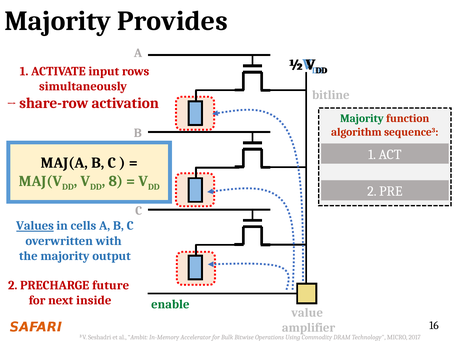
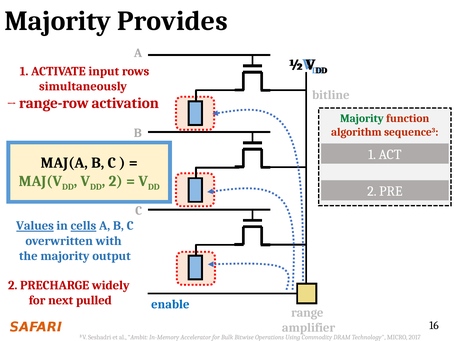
share-row: share-row -> range-row
8 at (116, 181): 8 -> 2
cells underline: none -> present
future: future -> widely
next inside: inside -> pulled
enable colour: green -> blue
value: value -> range
